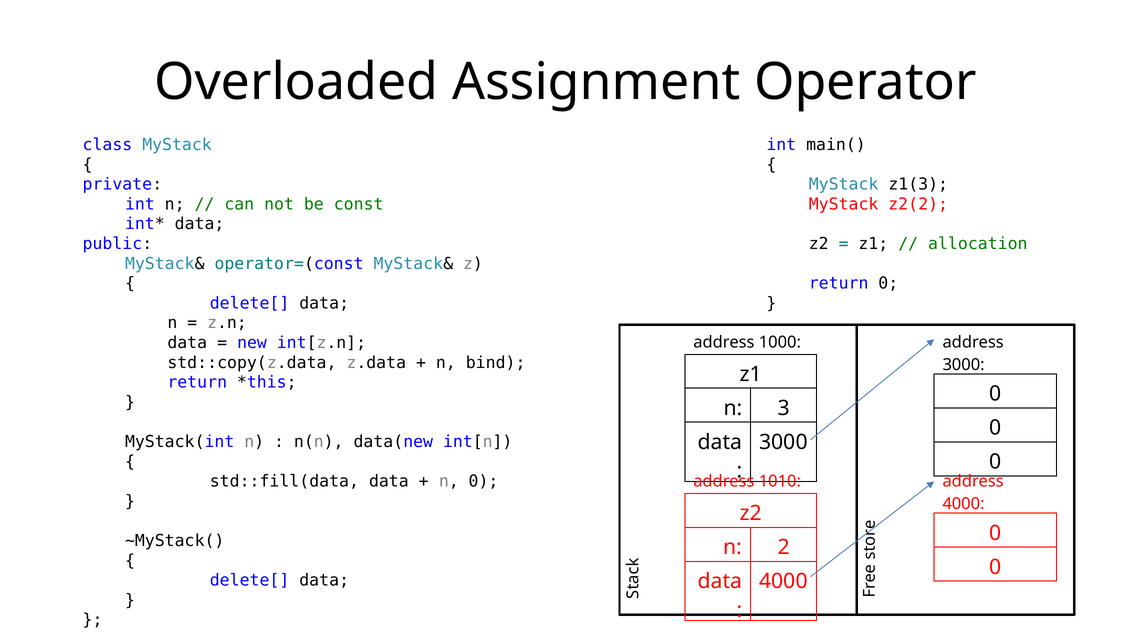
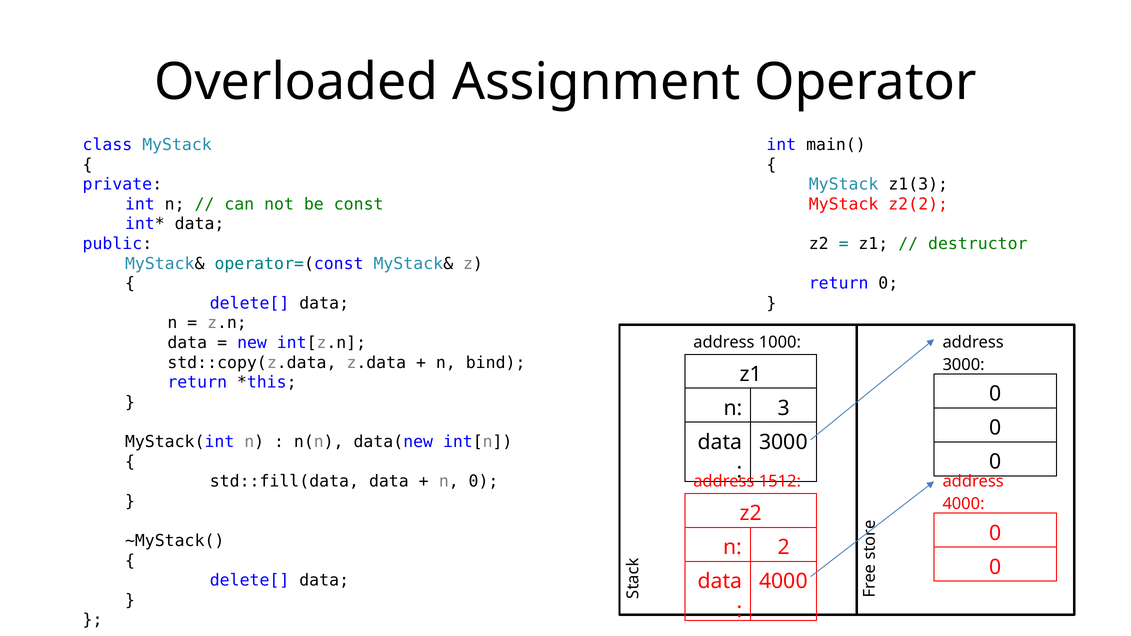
allocation: allocation -> destructor
1010: 1010 -> 1512
